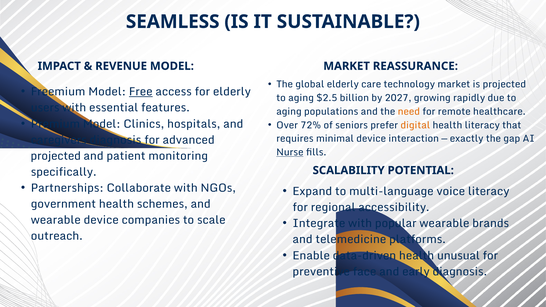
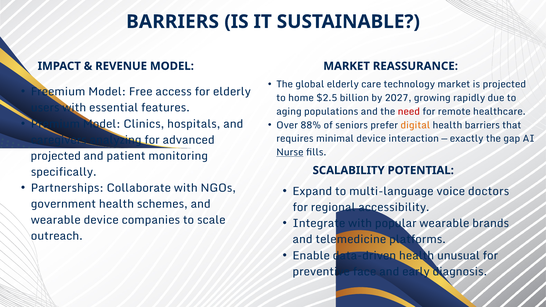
SEAMLESS at (173, 22): SEAMLESS -> BARRIERS
Free underline: present -> none
aging at (301, 98): aging -> home
need colour: orange -> red
72%: 72% -> 88%
health literacy: literacy -> barriers
caregivers diagnosis: diagnosis -> analyzing
voice literacy: literacy -> doctors
